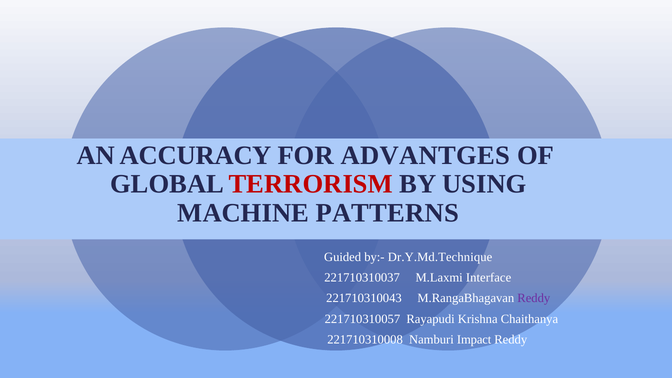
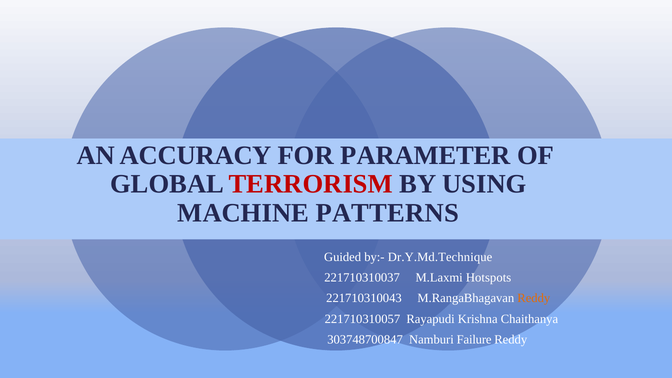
ADVANTGES: ADVANTGES -> PARAMETER
Interface: Interface -> Hotspots
Reddy at (534, 298) colour: purple -> orange
221710310008: 221710310008 -> 303748700847
Impact: Impact -> Failure
